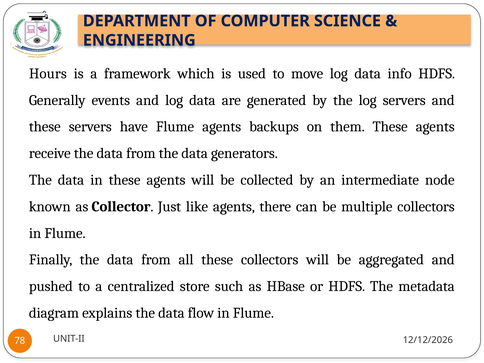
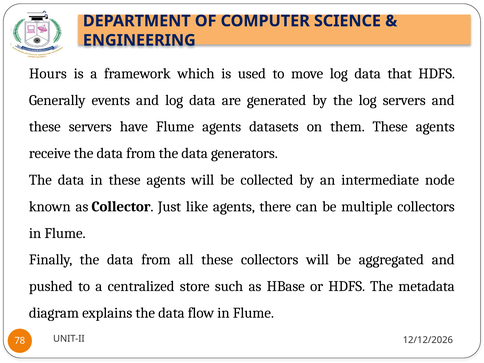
info: info -> that
backups: backups -> datasets
